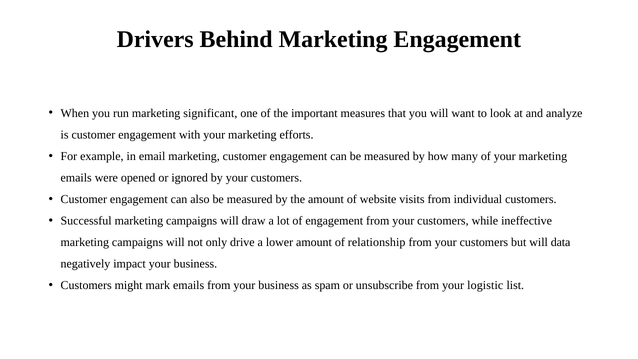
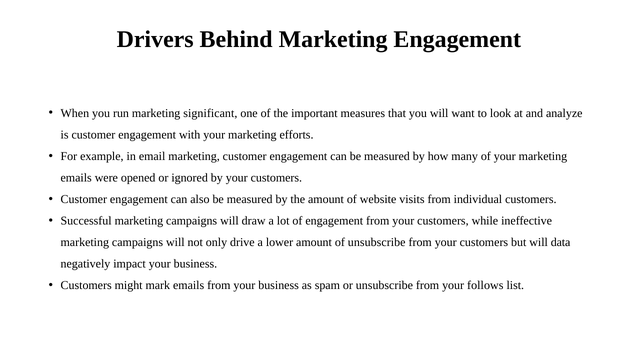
of relationship: relationship -> unsubscribe
logistic: logistic -> follows
